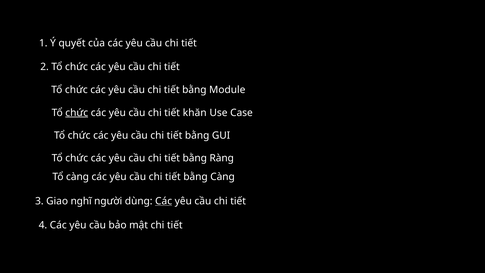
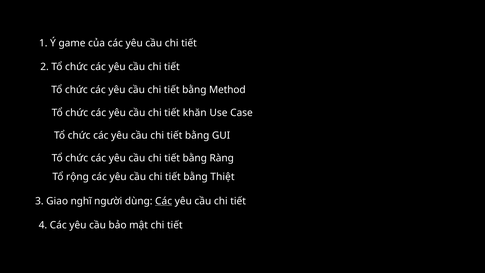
quyết: quyết -> game
Module: Module -> Method
chức at (77, 113) underline: present -> none
Tổ càng: càng -> rộng
bằng Càng: Càng -> Thiệt
